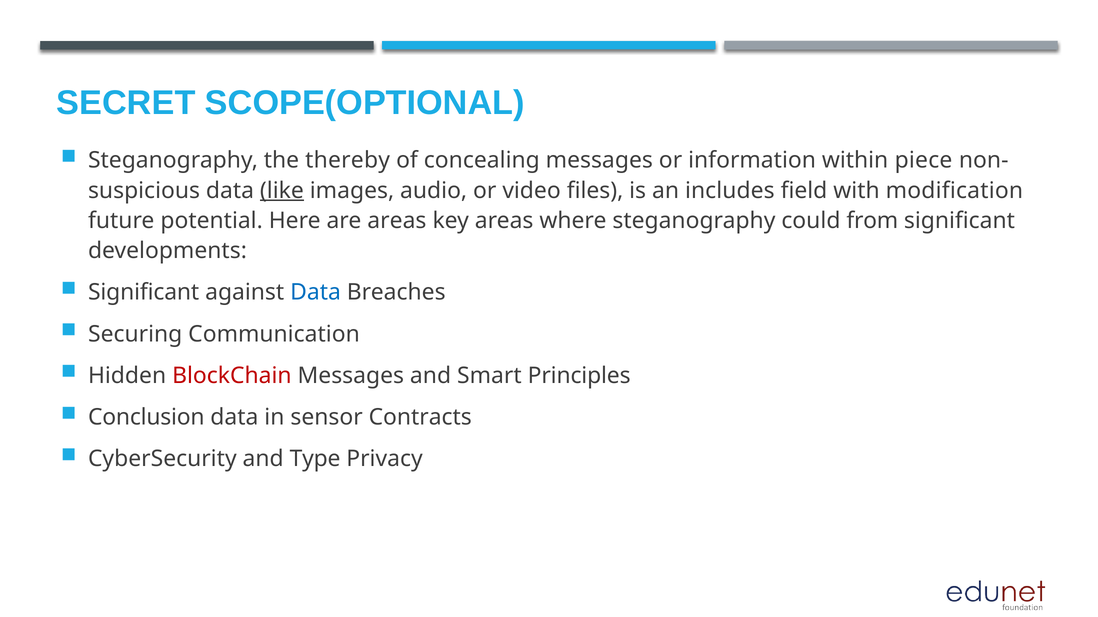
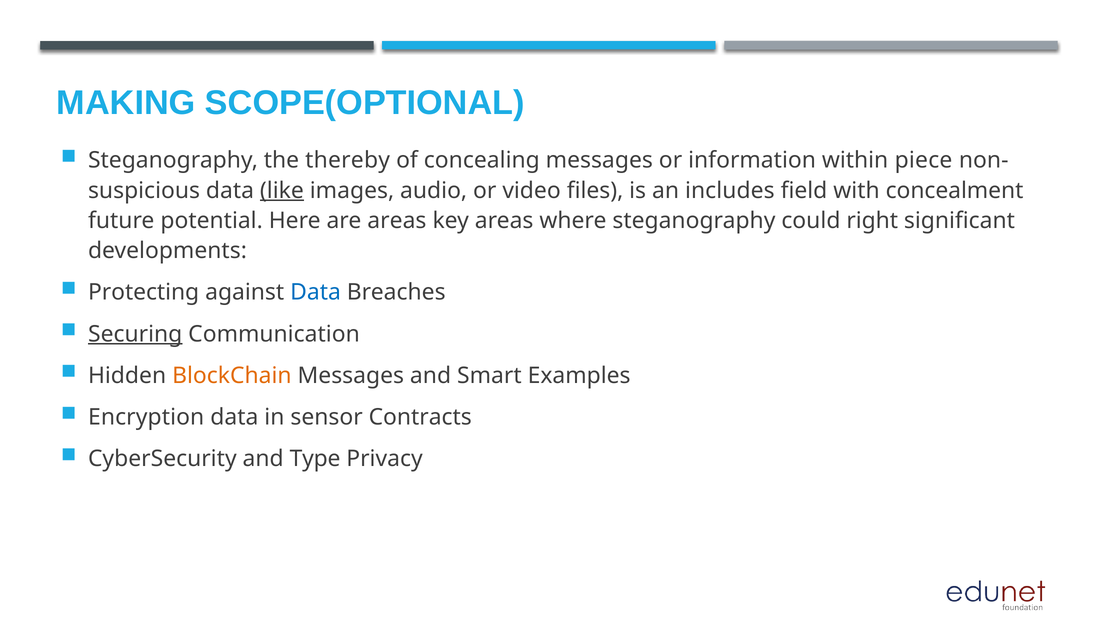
SECRET: SECRET -> MAKING
modification: modification -> concealment
from: from -> right
Significant at (144, 293): Significant -> Protecting
Securing underline: none -> present
BlockChain colour: red -> orange
Principles: Principles -> Examples
Conclusion: Conclusion -> Encryption
